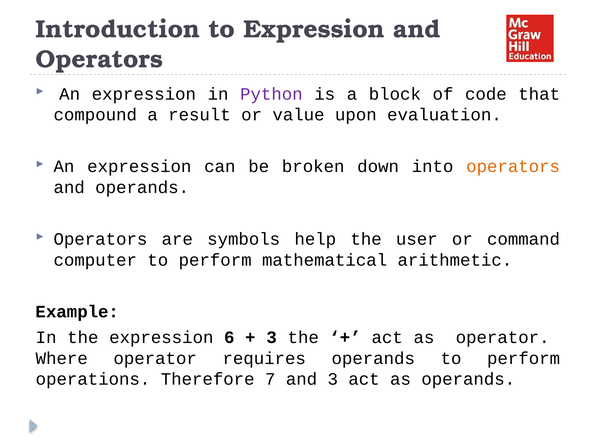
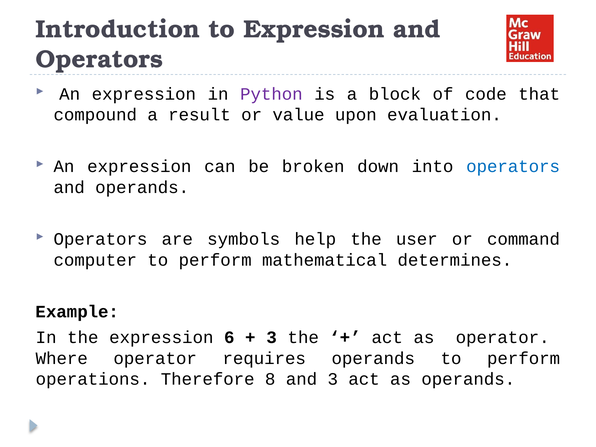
operators at (513, 167) colour: orange -> blue
arithmetic: arithmetic -> determines
7: 7 -> 8
